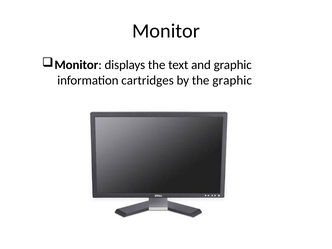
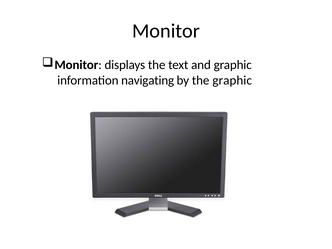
cartridges: cartridges -> navigating
